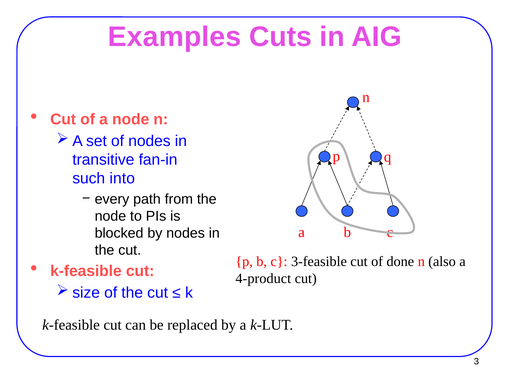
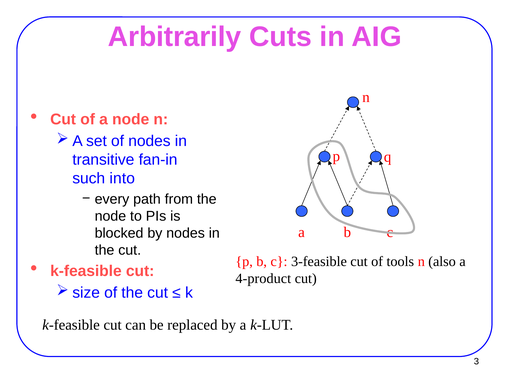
Examples: Examples -> Arbitrarily
done: done -> tools
